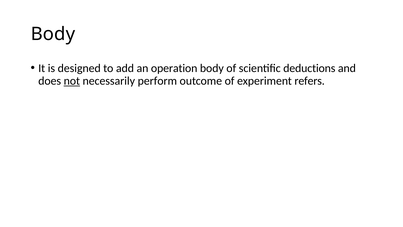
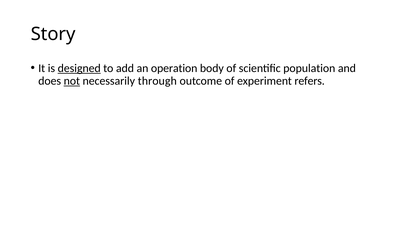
Body at (53, 34): Body -> Story
designed underline: none -> present
deductions: deductions -> population
perform: perform -> through
